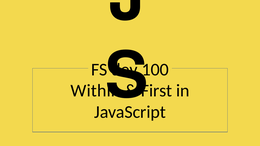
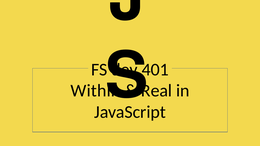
100: 100 -> 401
First: First -> Real
